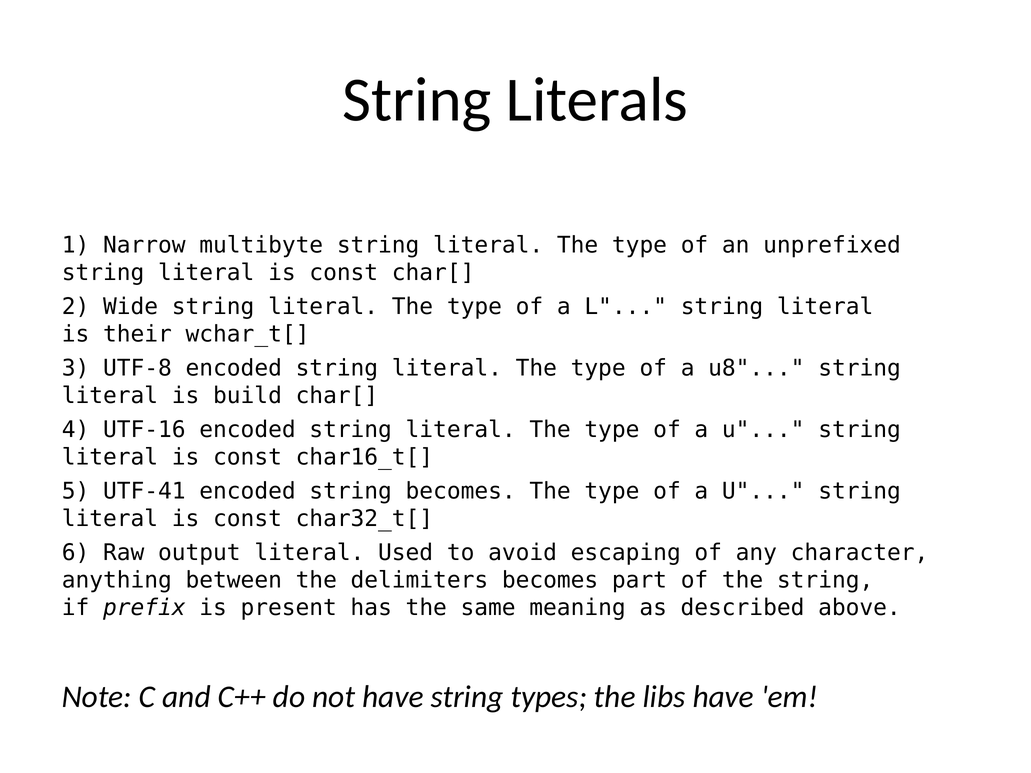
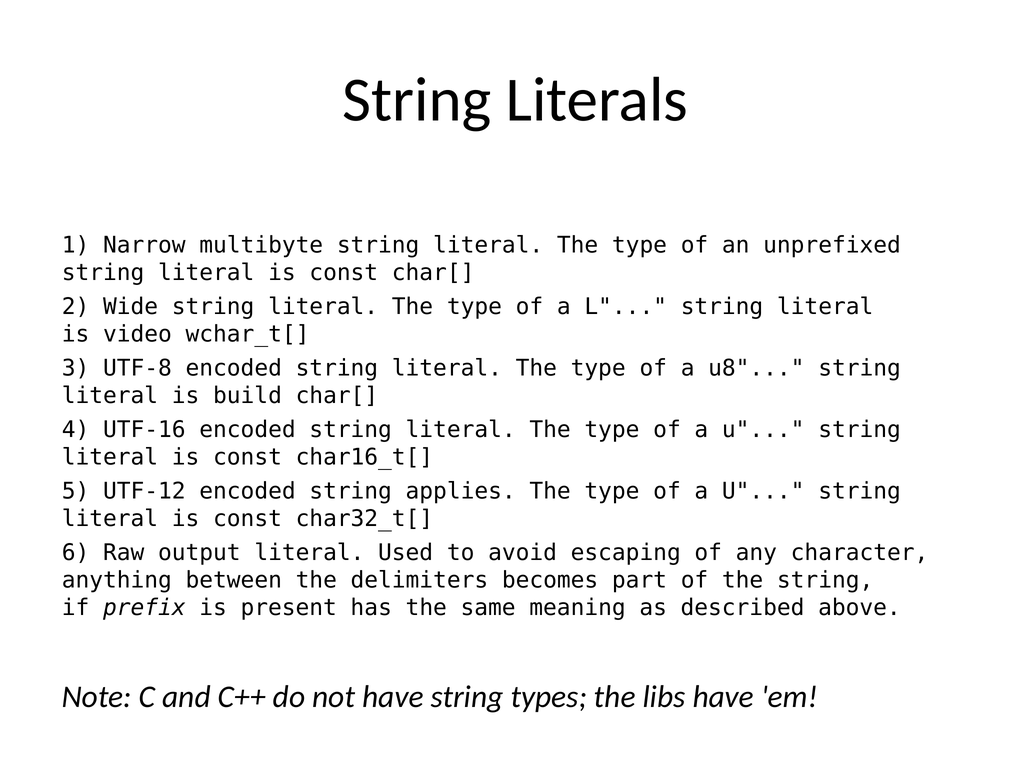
their: their -> video
UTF-41: UTF-41 -> UTF-12
string becomes: becomes -> applies
